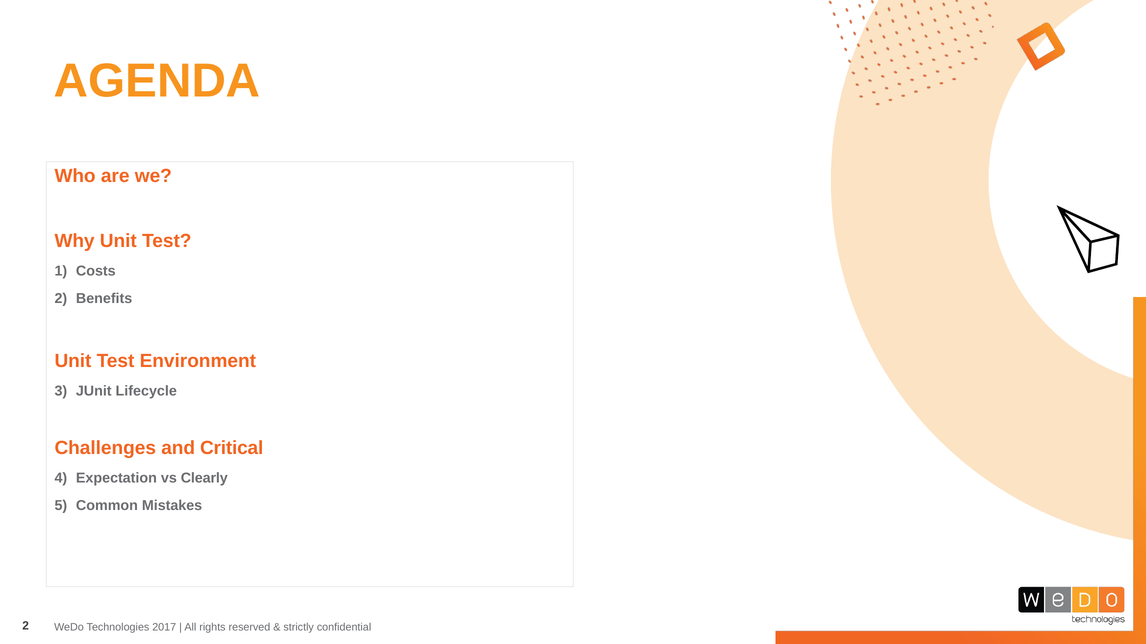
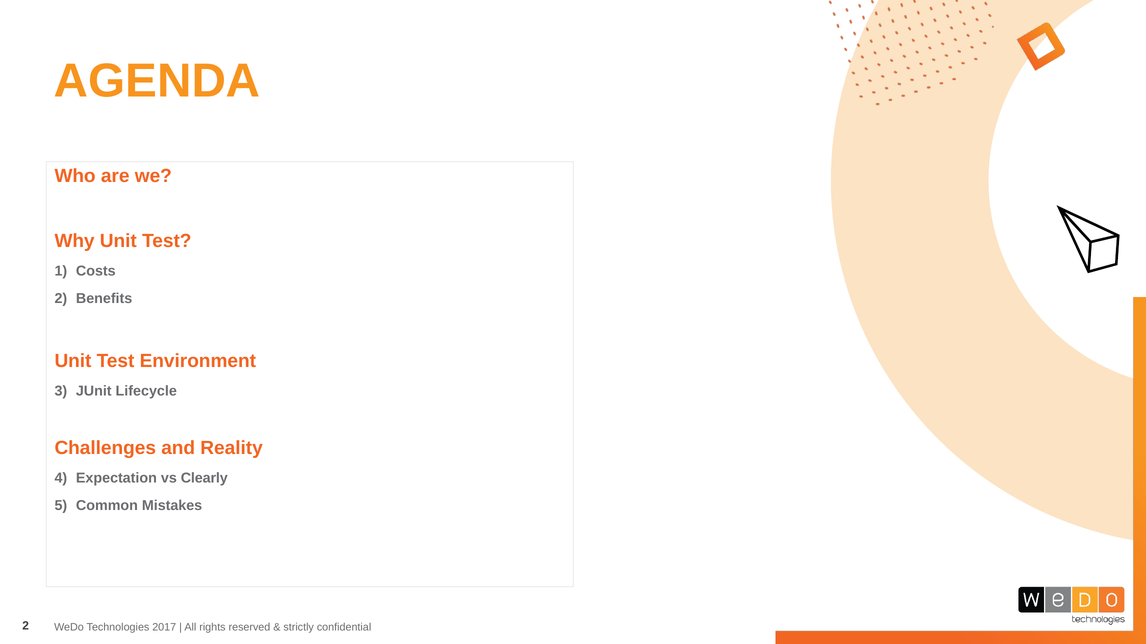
Critical: Critical -> Reality
